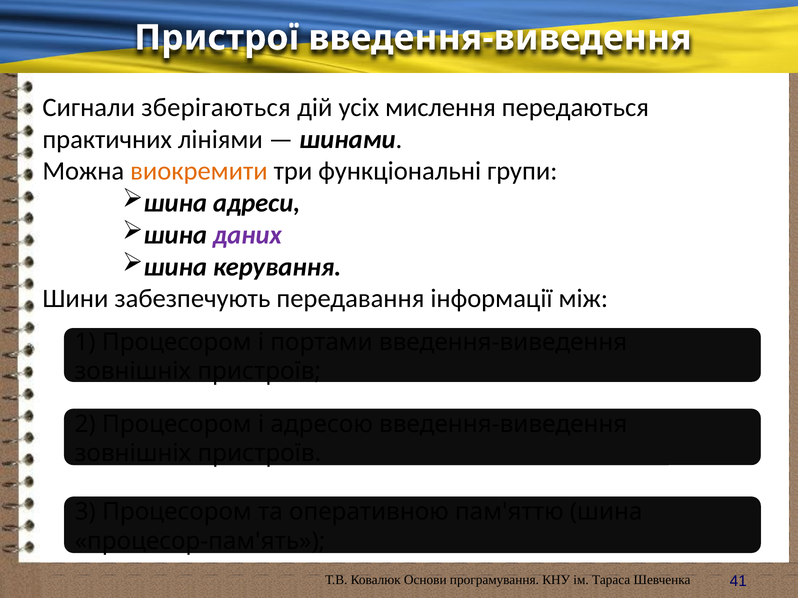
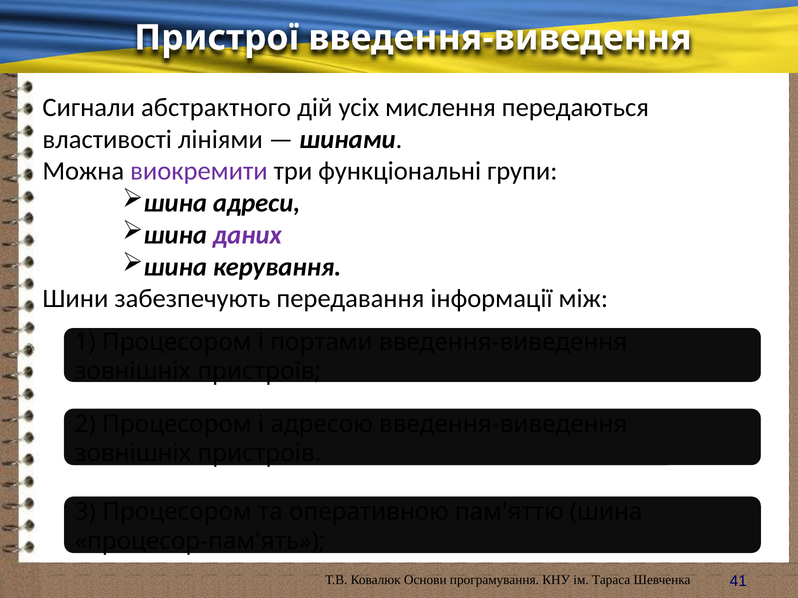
зберігаються: зберігаються -> абстрактного
практичних: практичних -> властивості
виокремити colour: orange -> purple
